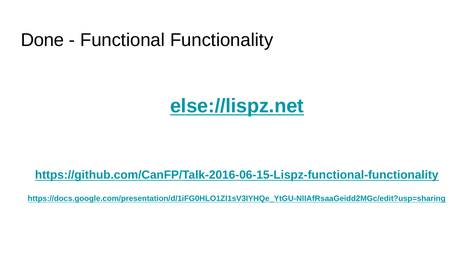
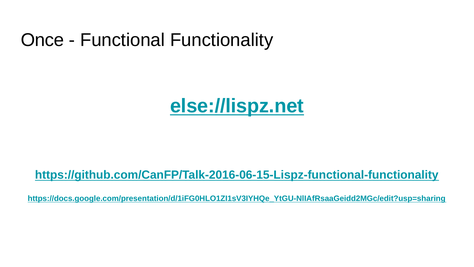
Done: Done -> Once
